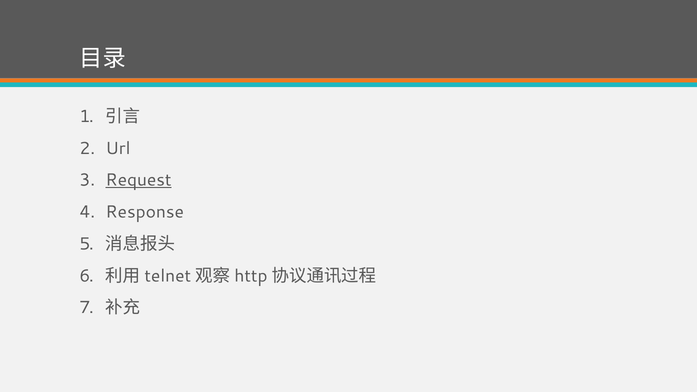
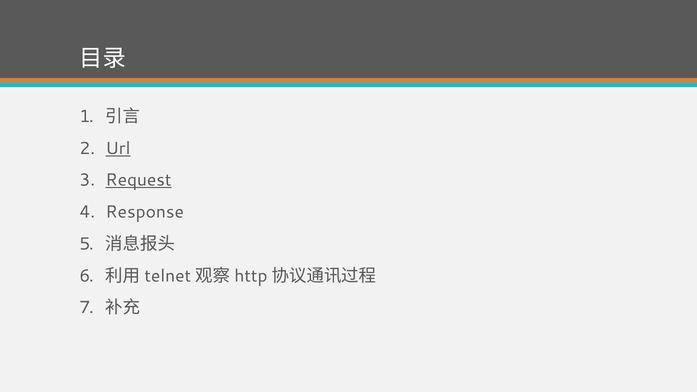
Url underline: none -> present
